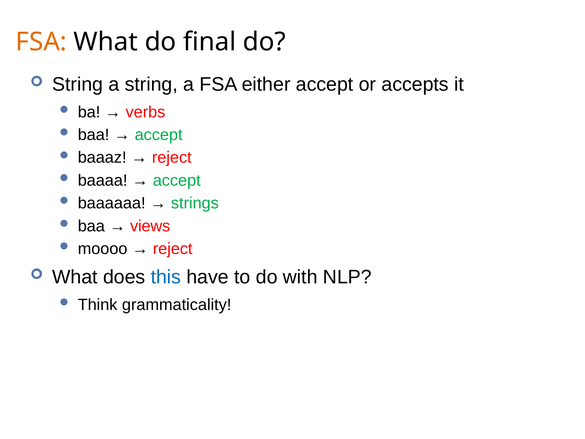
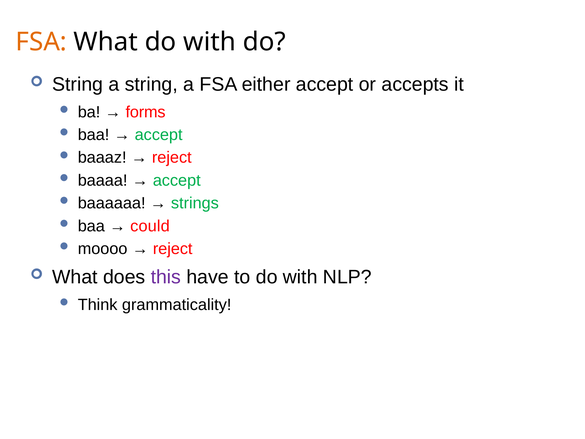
What do final: final -> with
verbs: verbs -> forms
views: views -> could
this colour: blue -> purple
